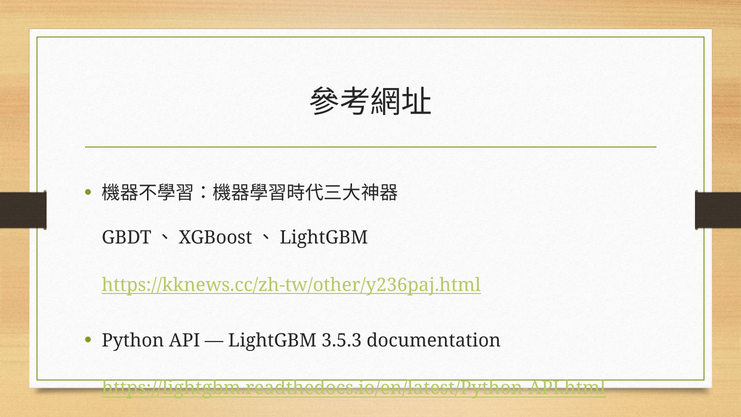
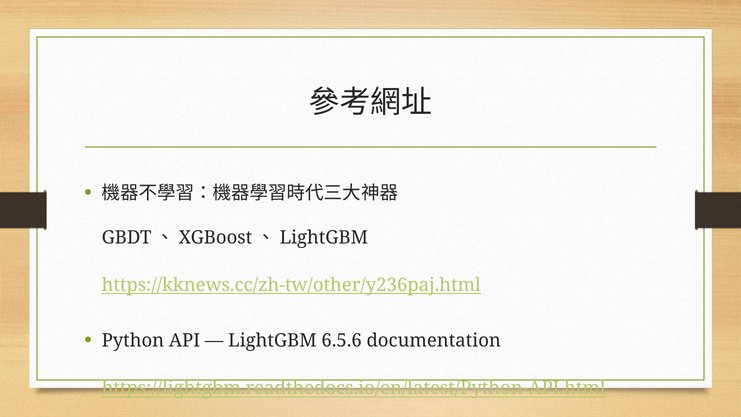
3.5.3: 3.5.3 -> 6.5.6
